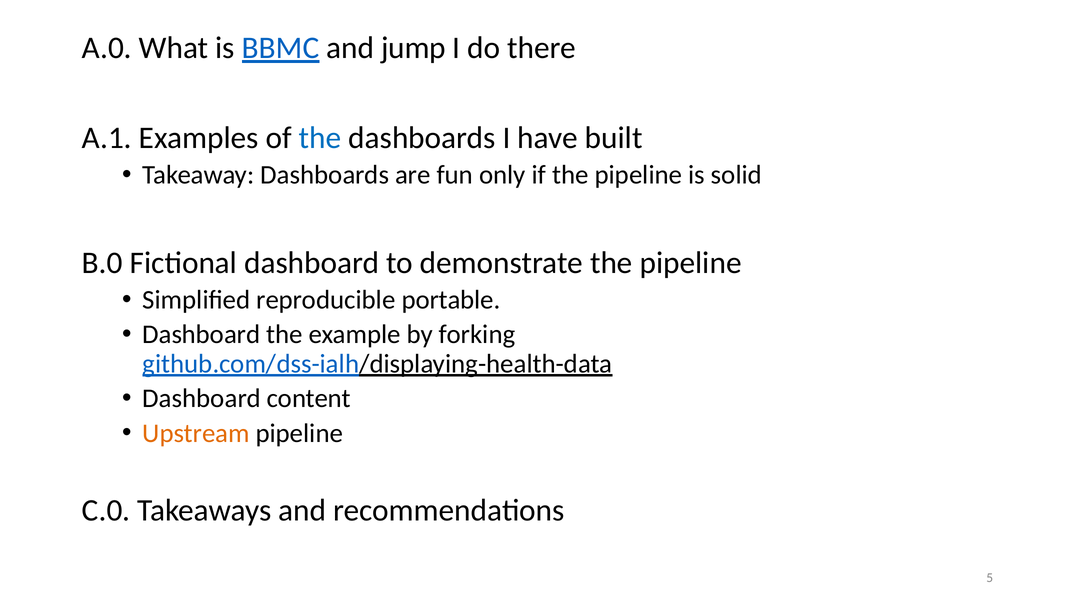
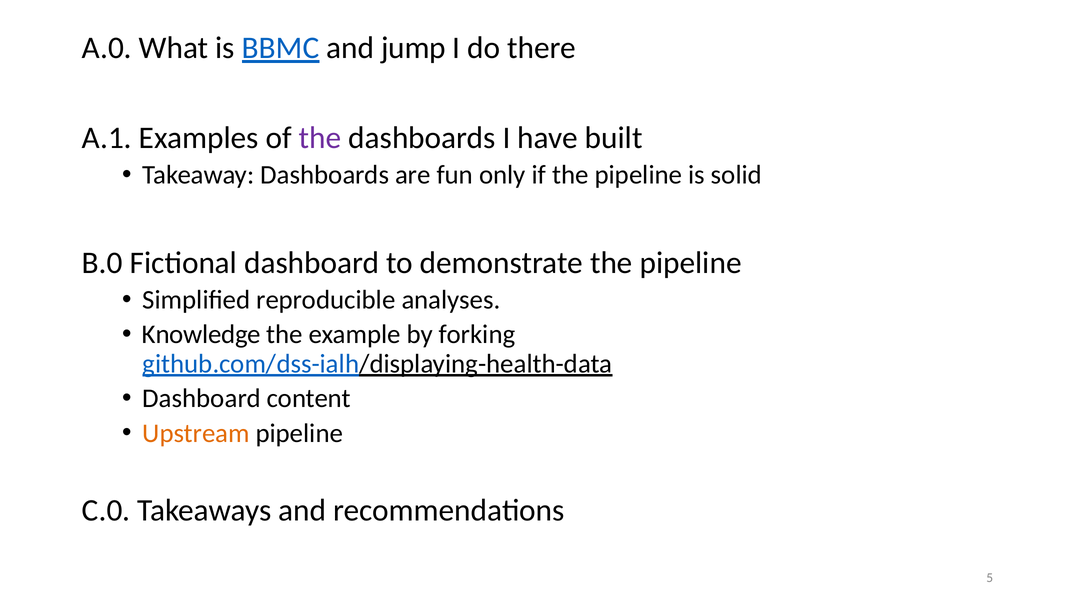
the at (320, 138) colour: blue -> purple
portable: portable -> analyses
Dashboard at (201, 334): Dashboard -> Knowledge
